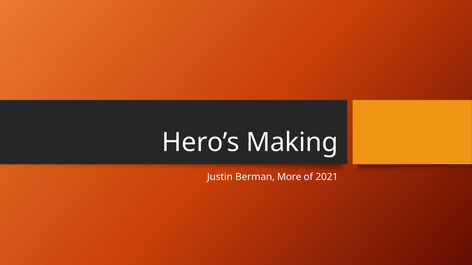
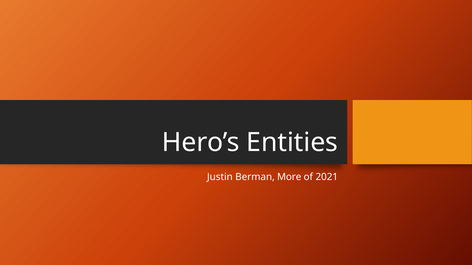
Making: Making -> Entities
